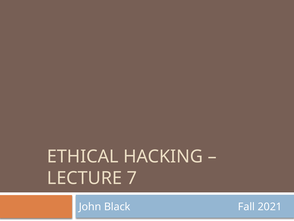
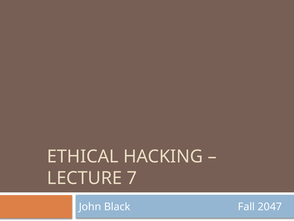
2021: 2021 -> 2047
